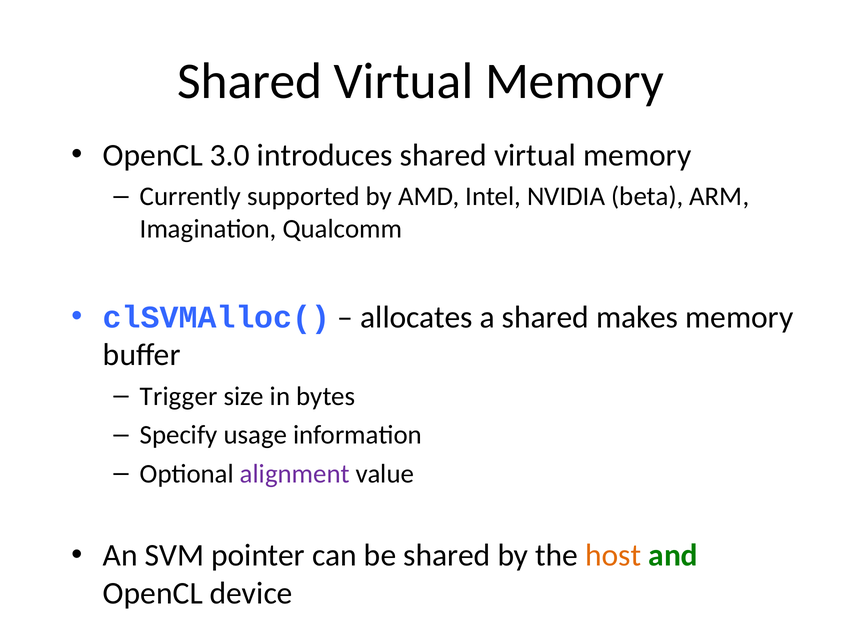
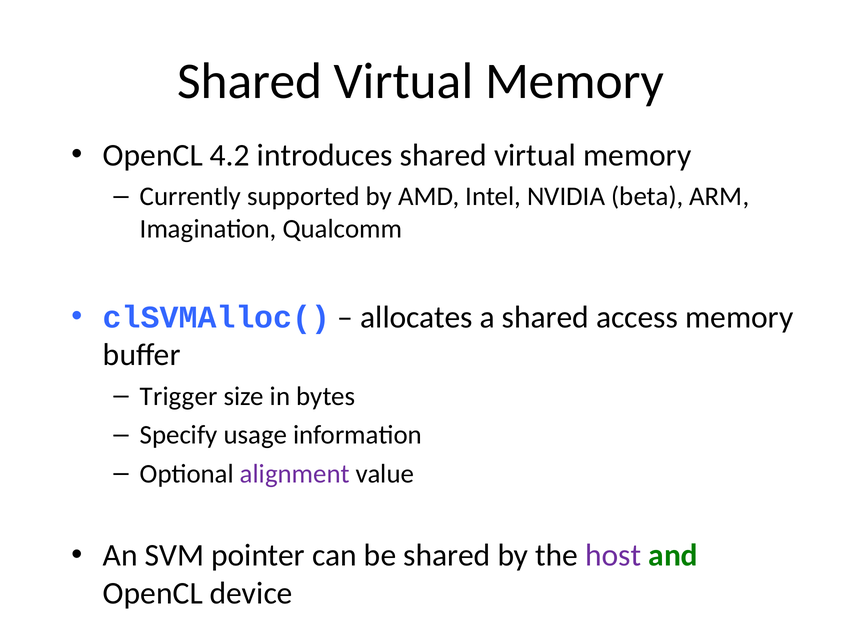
3.0: 3.0 -> 4.2
makes: makes -> access
host colour: orange -> purple
